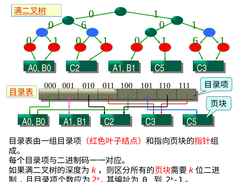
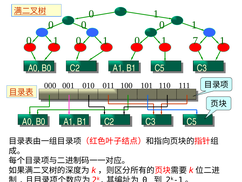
6 at (84, 25): 6 -> 0
6 at (195, 41): 6 -> 7
